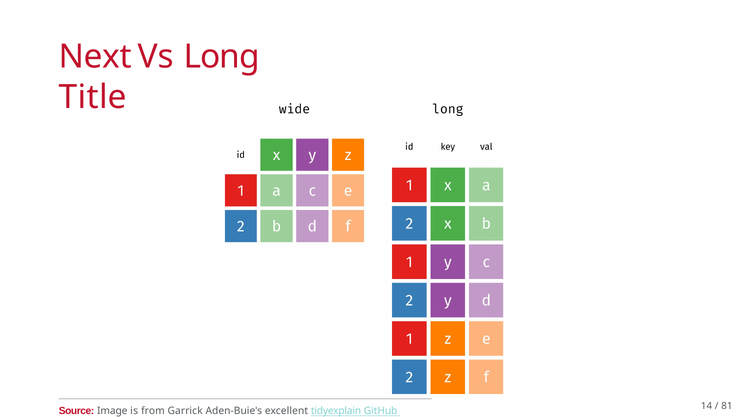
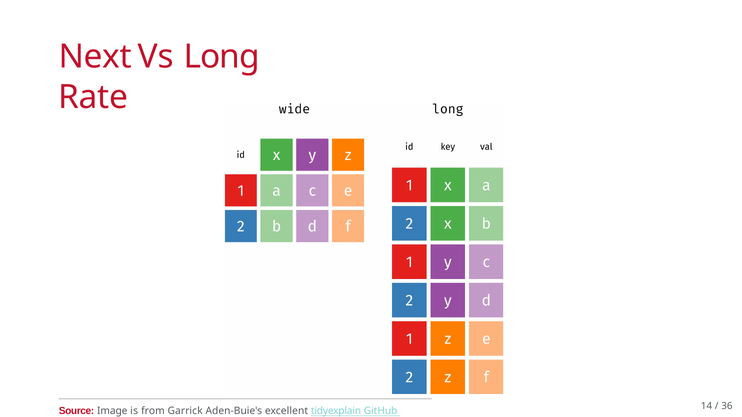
Title: Title -> Rate
81: 81 -> 36
